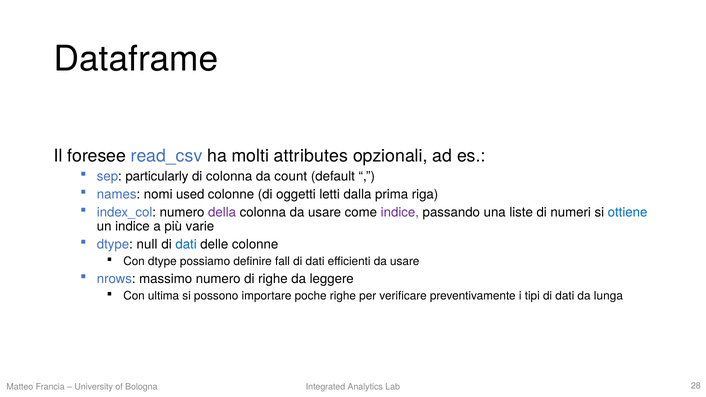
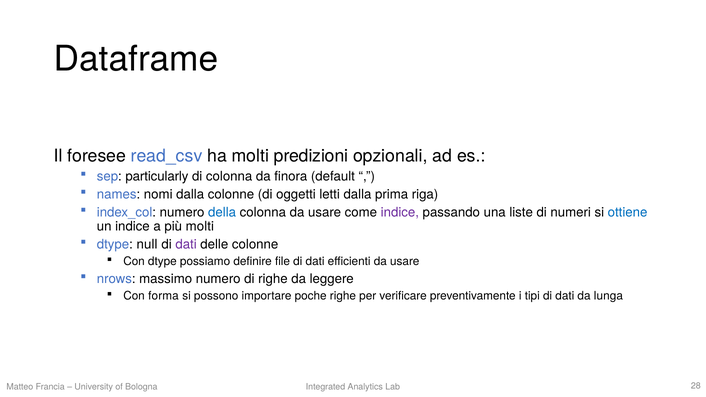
attributes: attributes -> predizioni
count: count -> finora
nomi used: used -> dalla
della colour: purple -> blue
più varie: varie -> molti
dati at (186, 244) colour: blue -> purple
fall: fall -> file
ultima: ultima -> forma
